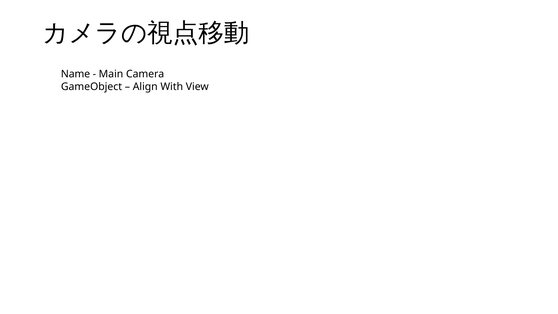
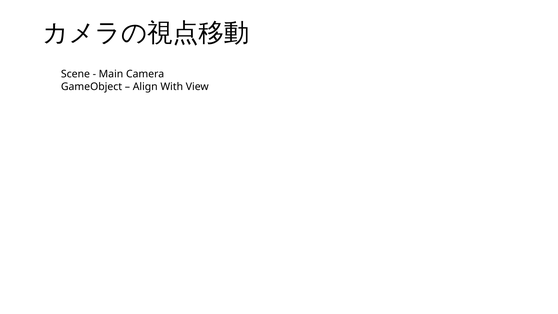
Name: Name -> Scene
